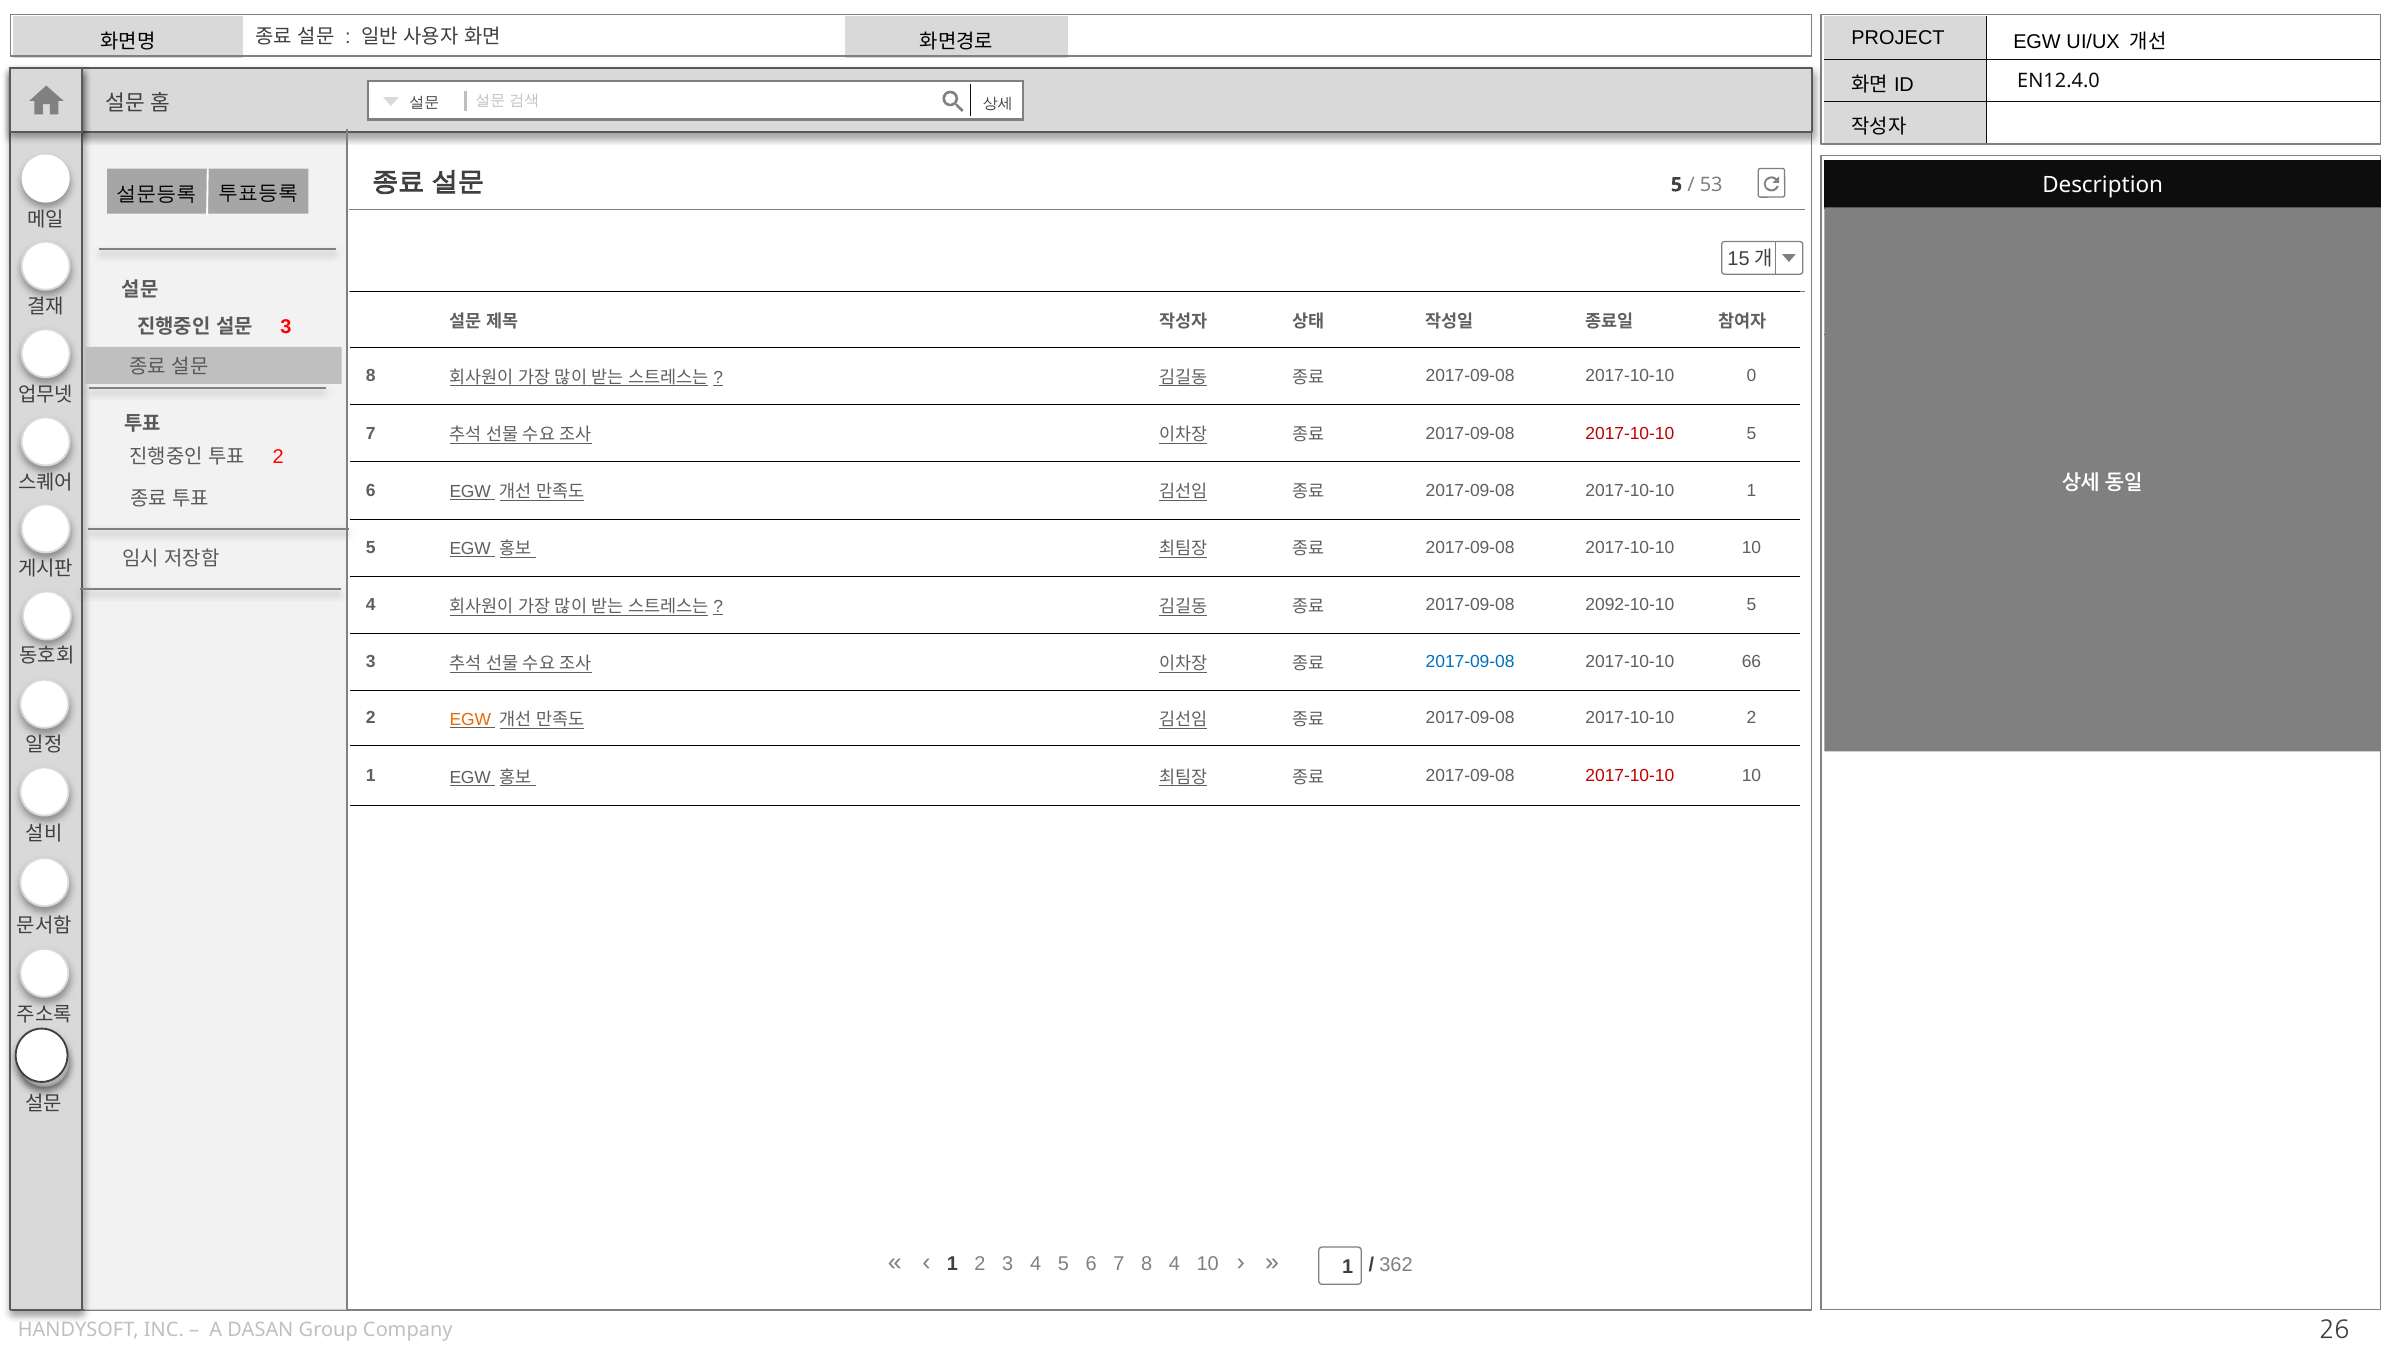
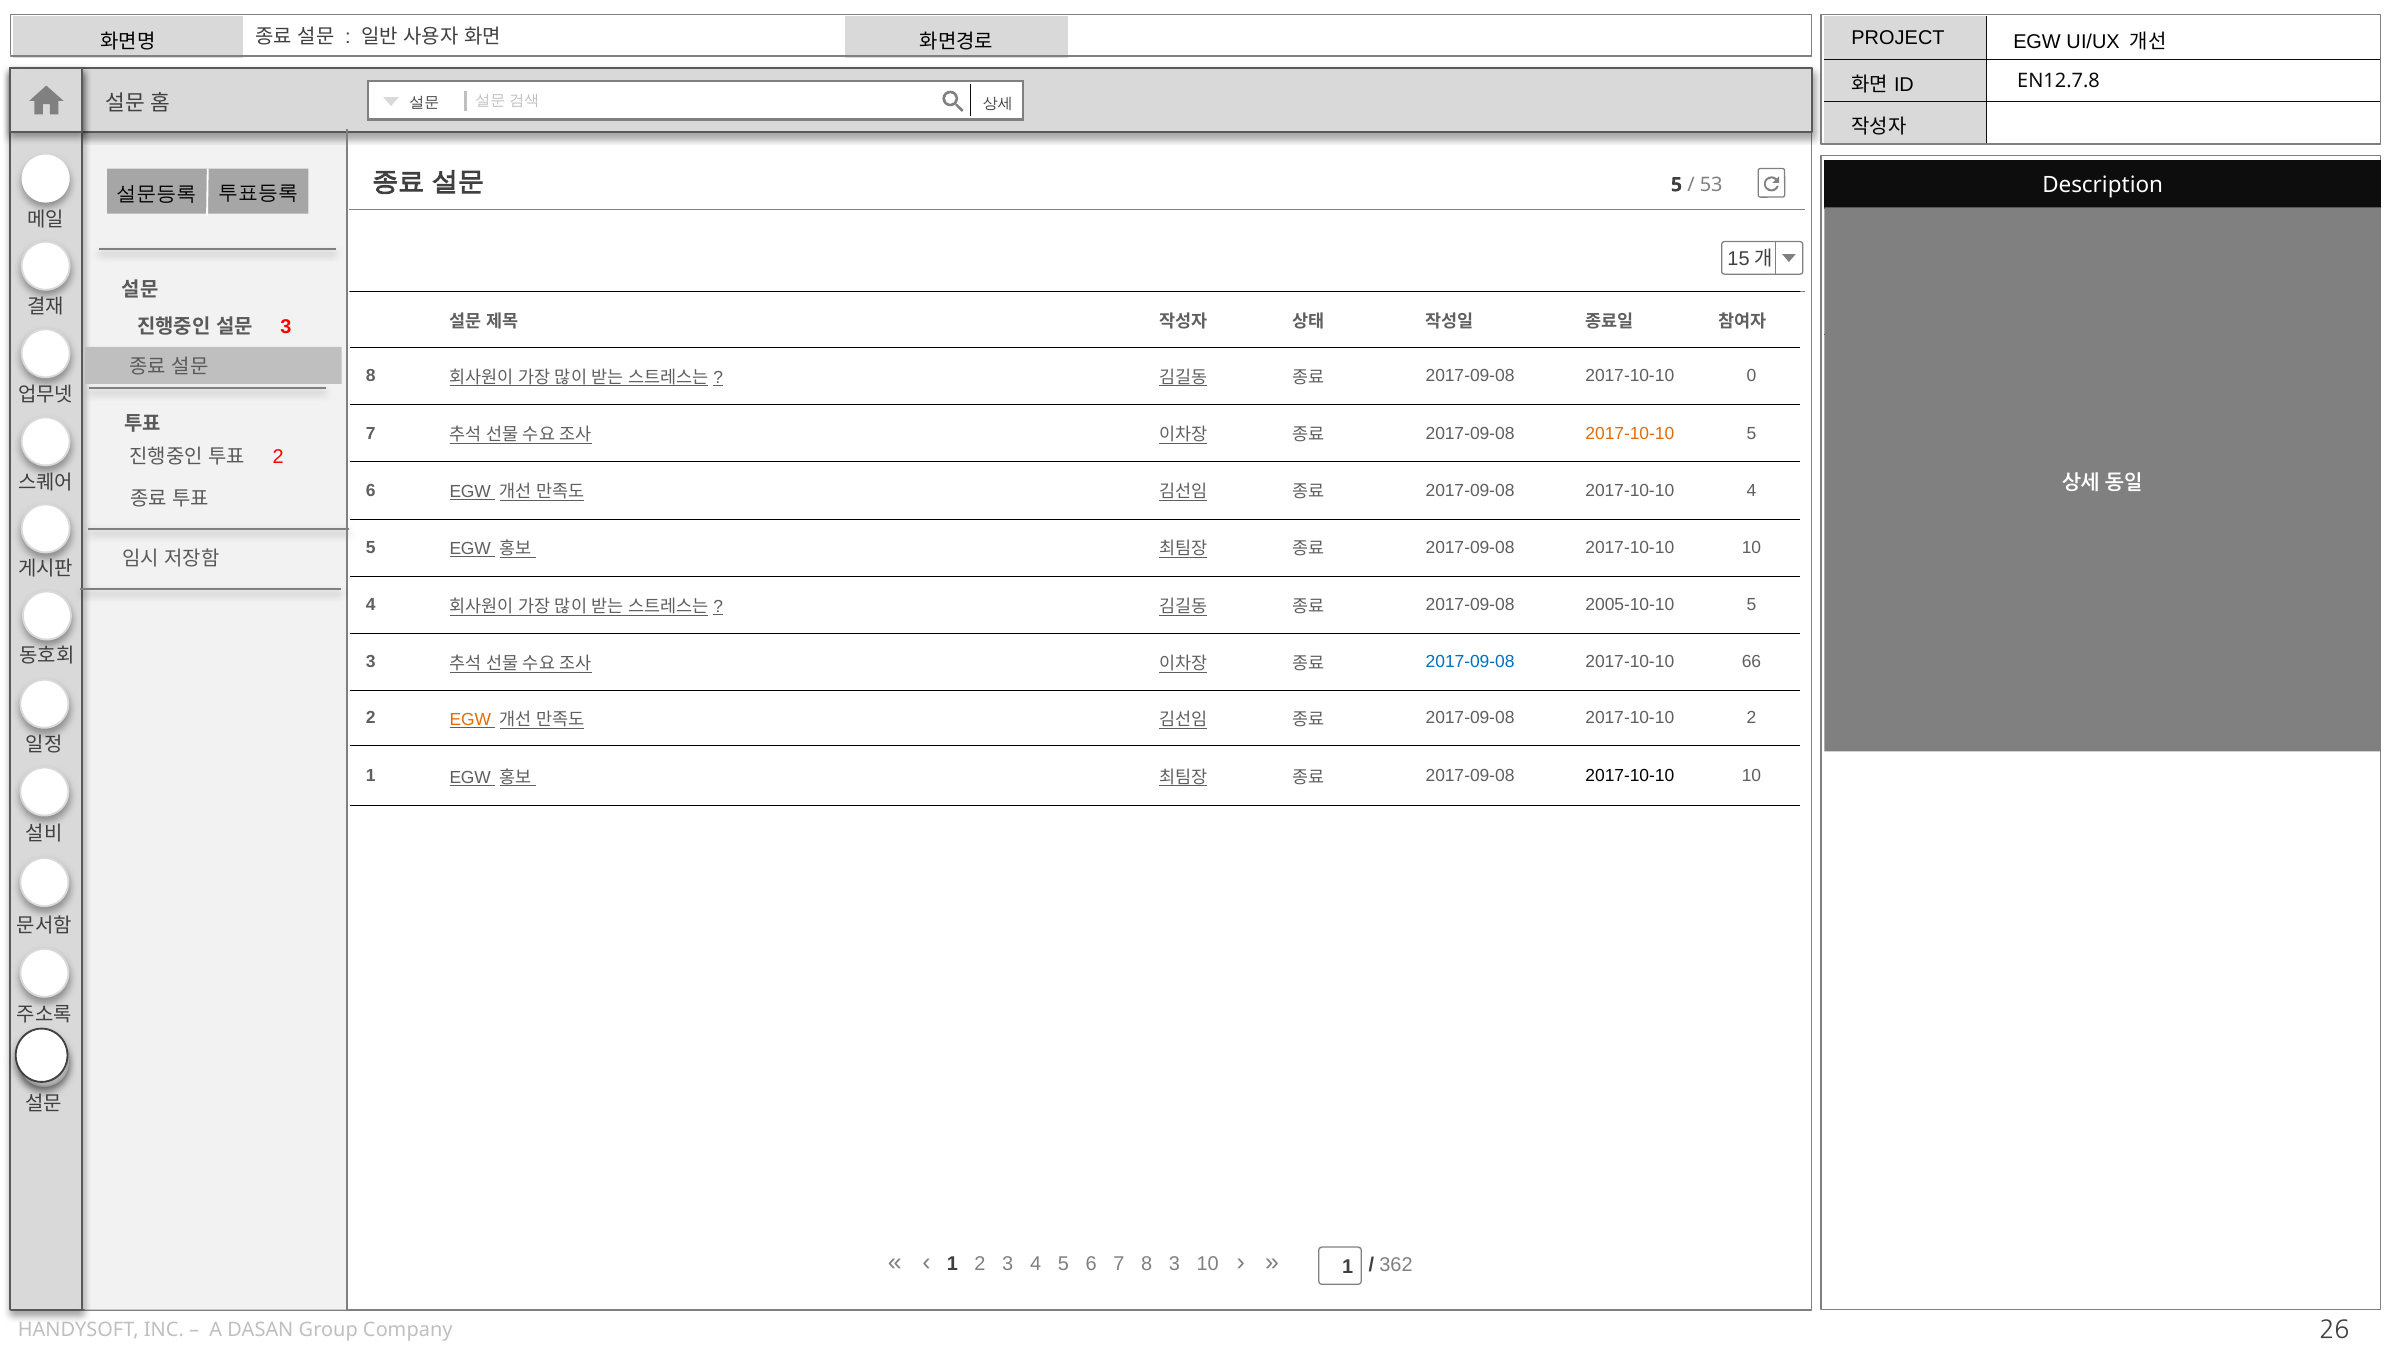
EN12.4.0: EN12.4.0 -> EN12.7.8
2017-10-10 at (1630, 433) colour: red -> orange
2017-10-10 1: 1 -> 4
2092-10-10: 2092-10-10 -> 2005-10-10
2017-10-10 at (1630, 776) colour: red -> black
8 4: 4 -> 3
